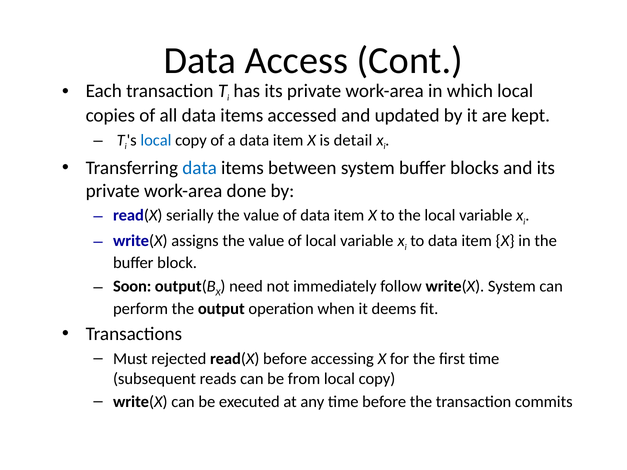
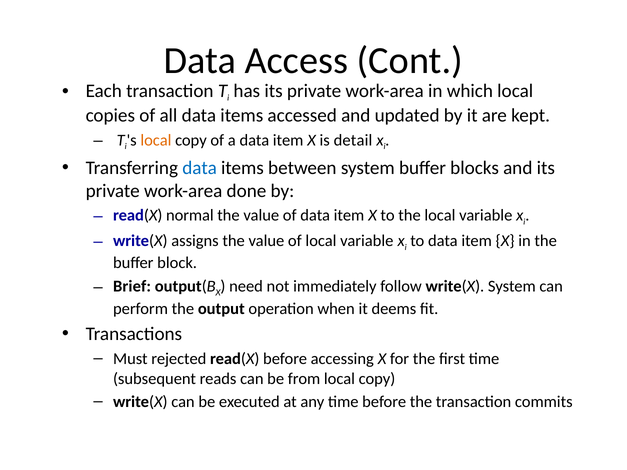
local at (156, 140) colour: blue -> orange
serially: serially -> normal
Soon: Soon -> Brief
